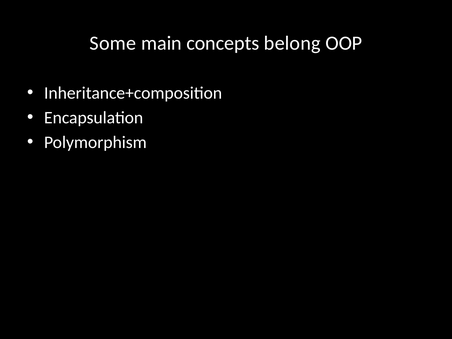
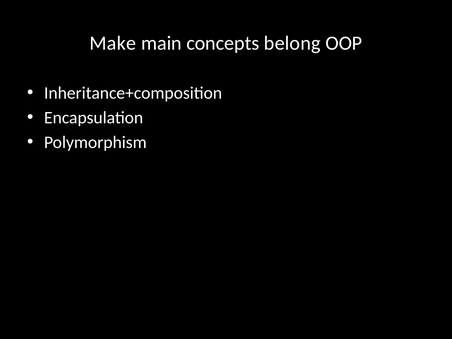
Some: Some -> Make
